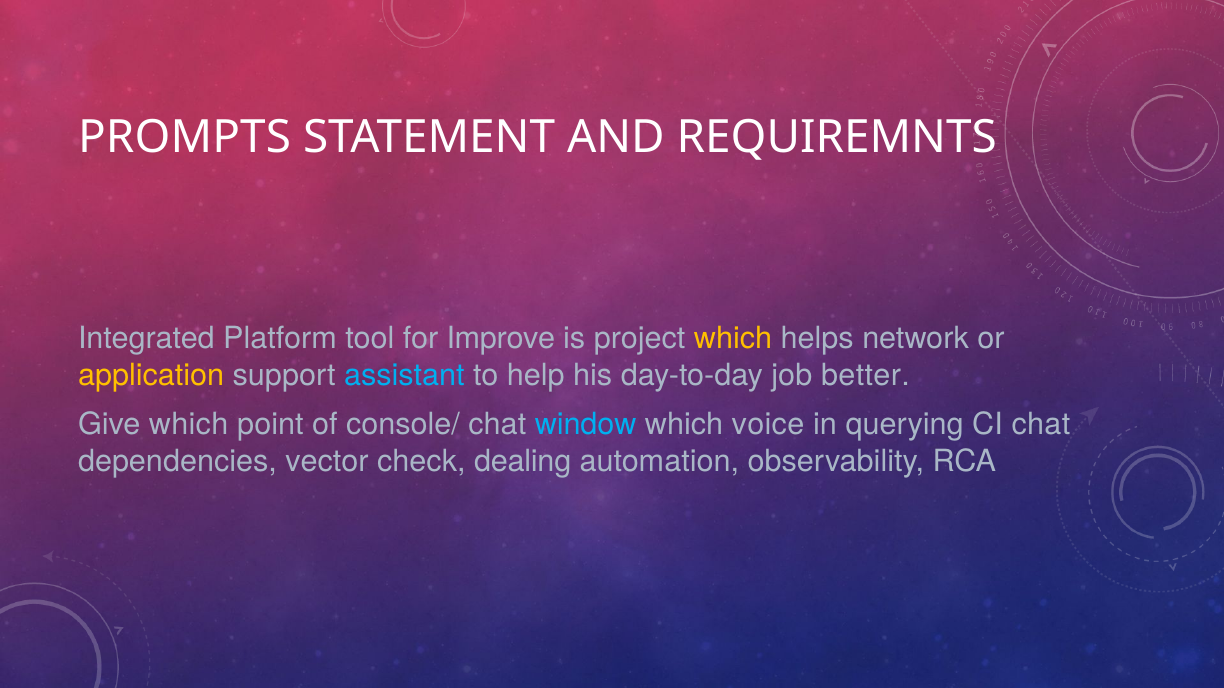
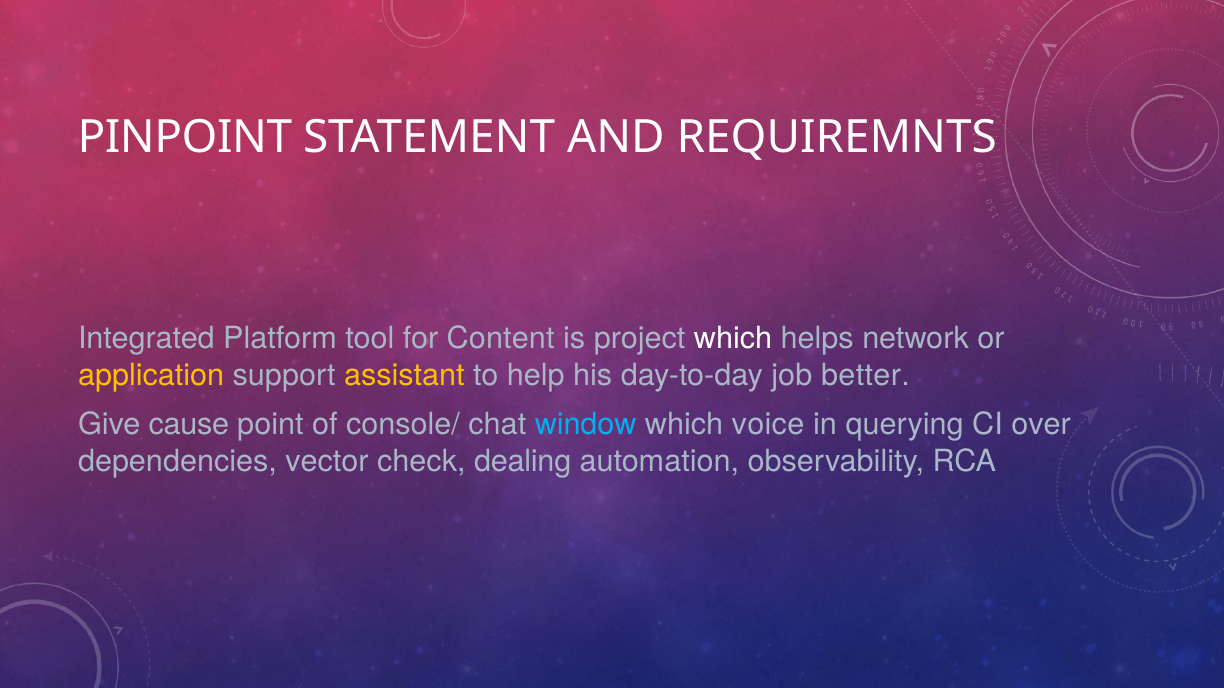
PROMPTS: PROMPTS -> PINPOINT
Improve: Improve -> Content
which at (733, 339) colour: yellow -> white
assistant colour: light blue -> yellow
Give which: which -> cause
CI chat: chat -> over
